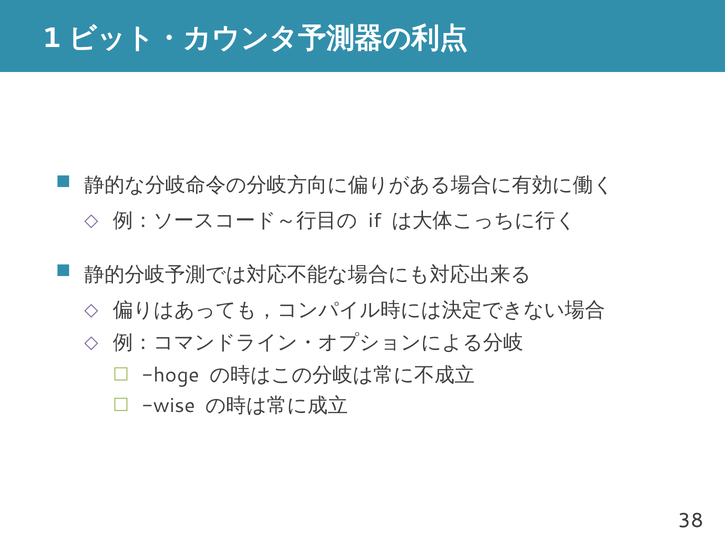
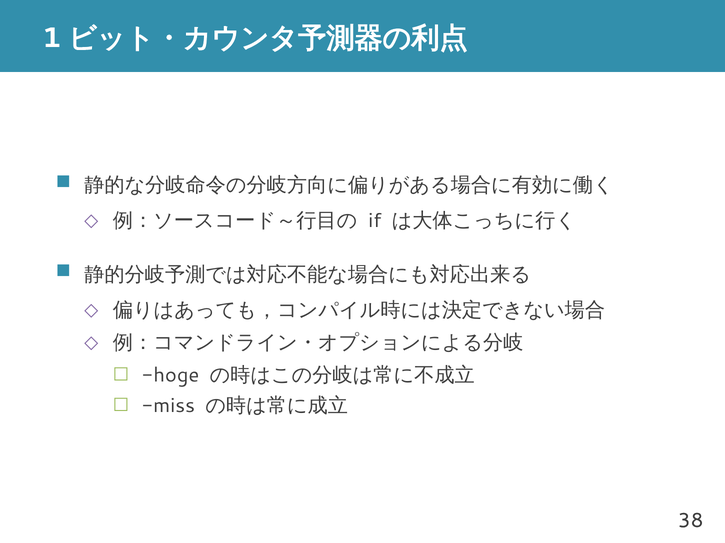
wise: wise -> miss
